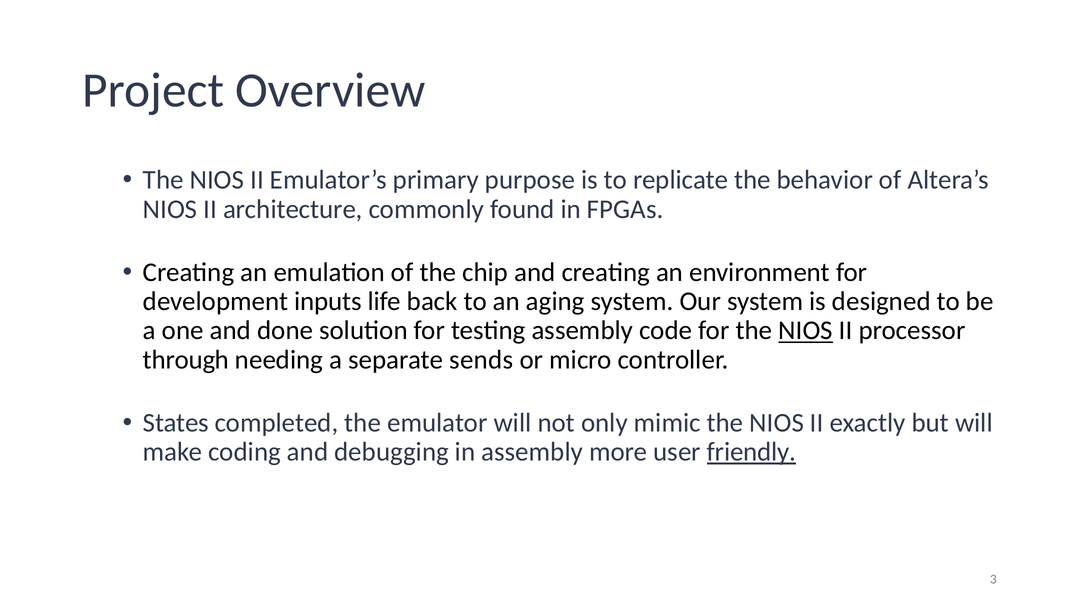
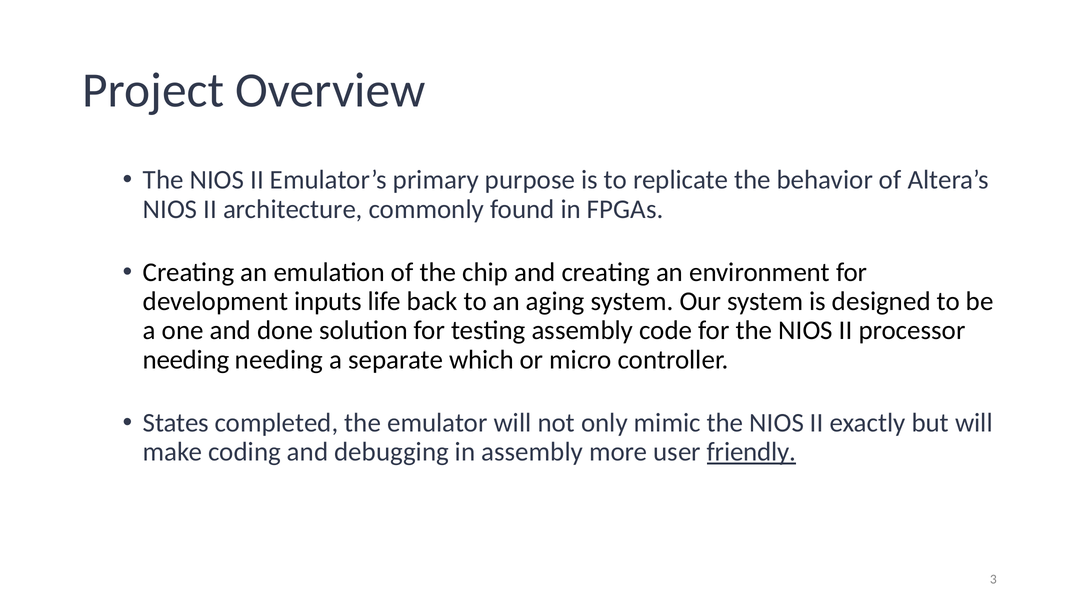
NIOS at (806, 330) underline: present -> none
through at (186, 360): through -> needing
sends: sends -> which
